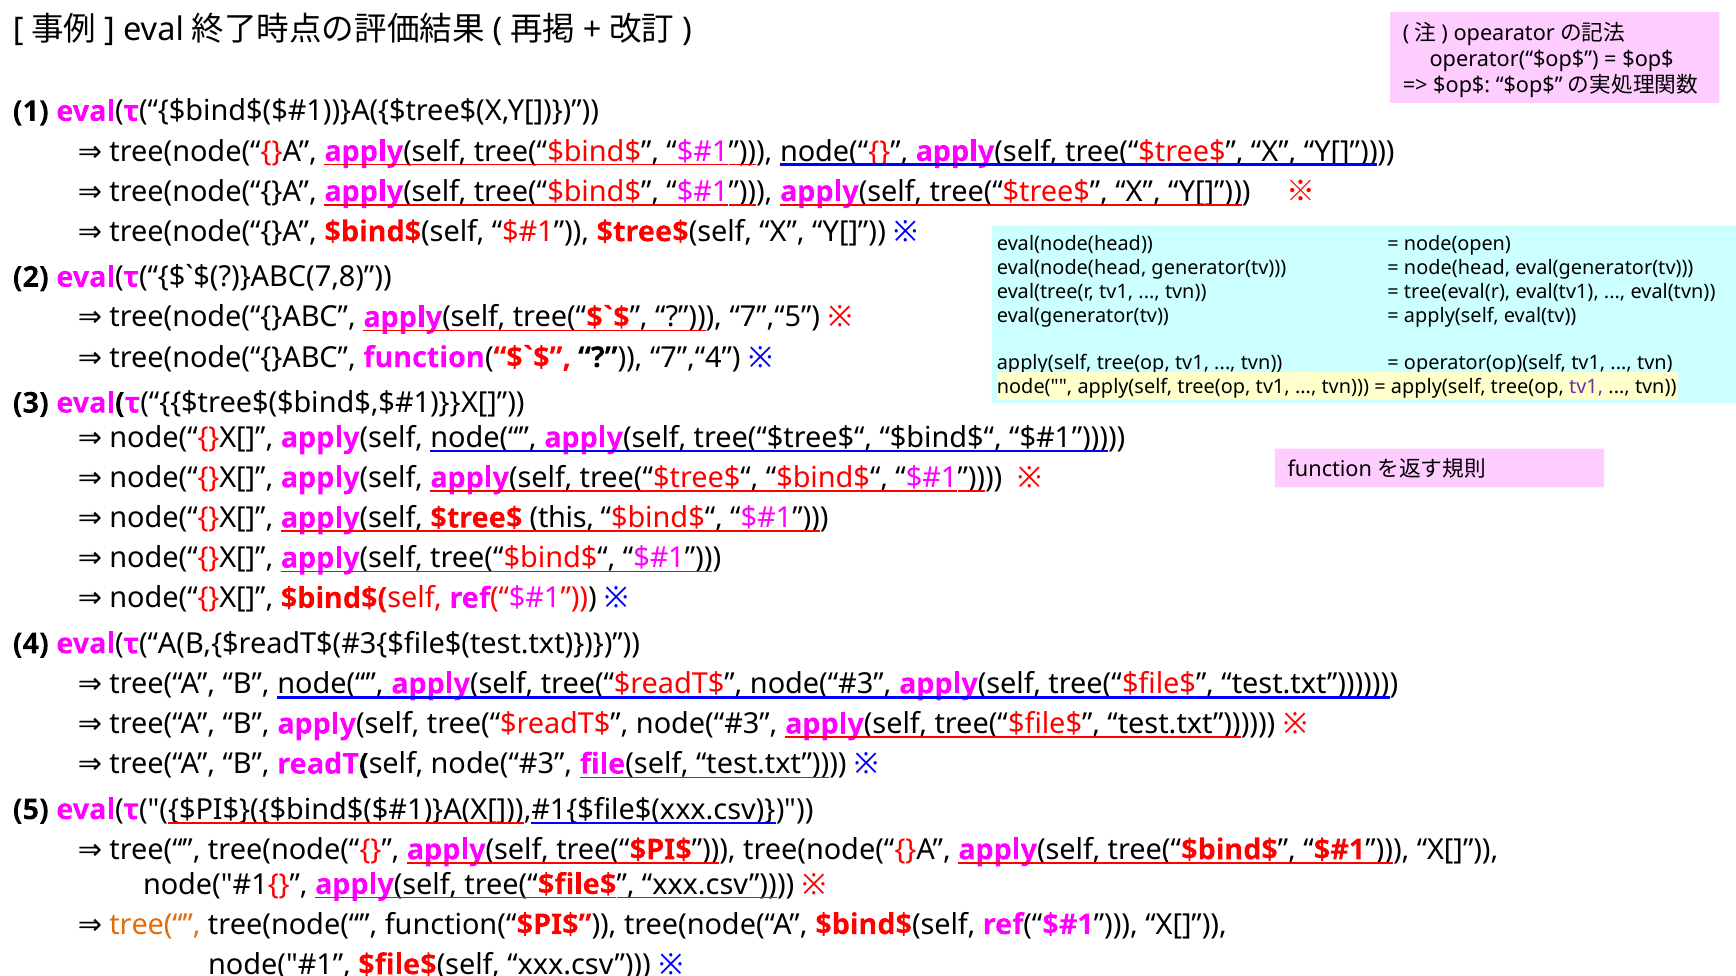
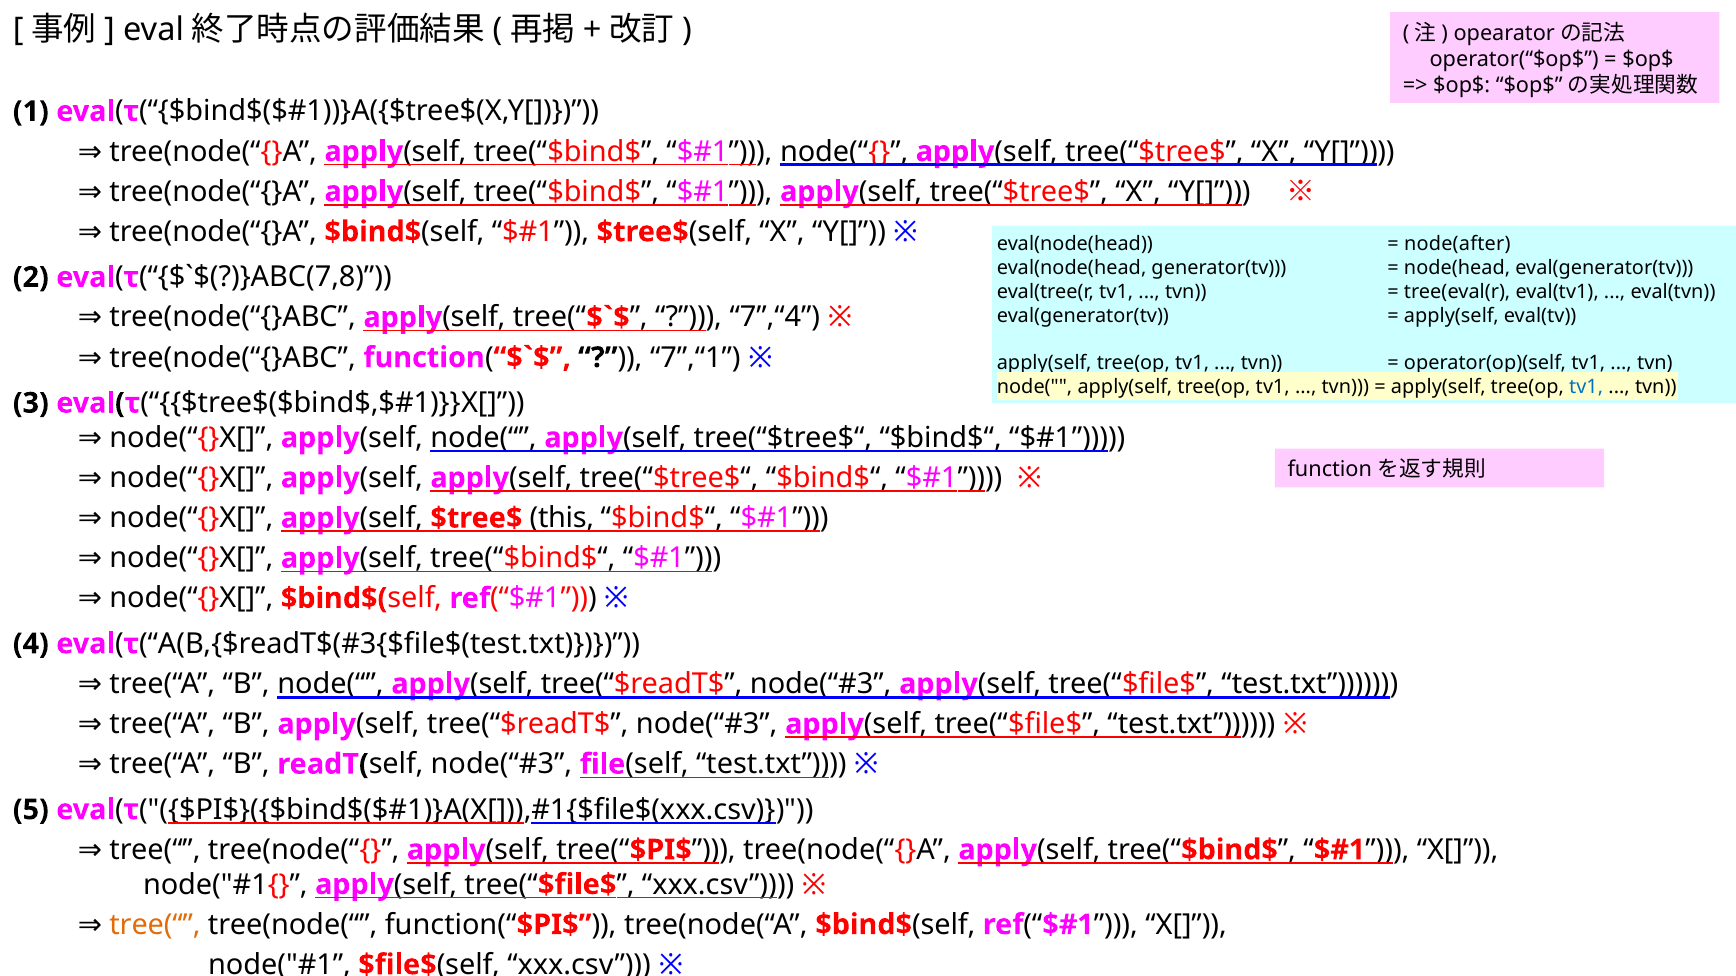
node(open: node(open -> node(after
7”,“5: 7”,“5 -> 7”,“4
7”,“4: 7”,“4 -> 7”,“1
tv1 at (1586, 387) colour: purple -> blue
